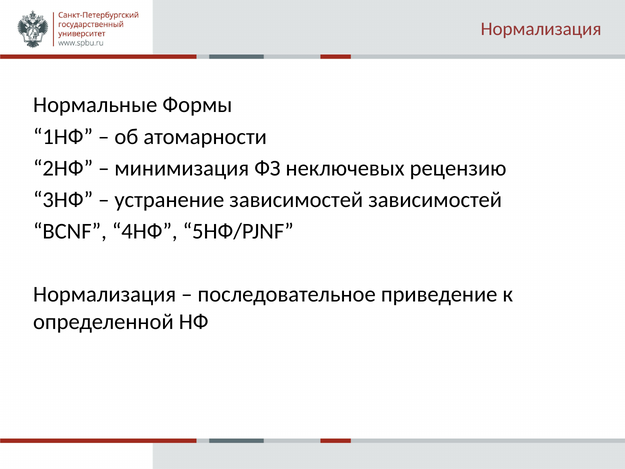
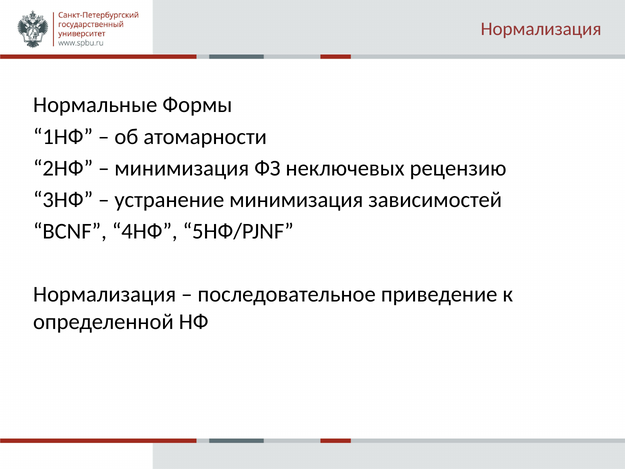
устранение зависимостей: зависимостей -> минимизация
